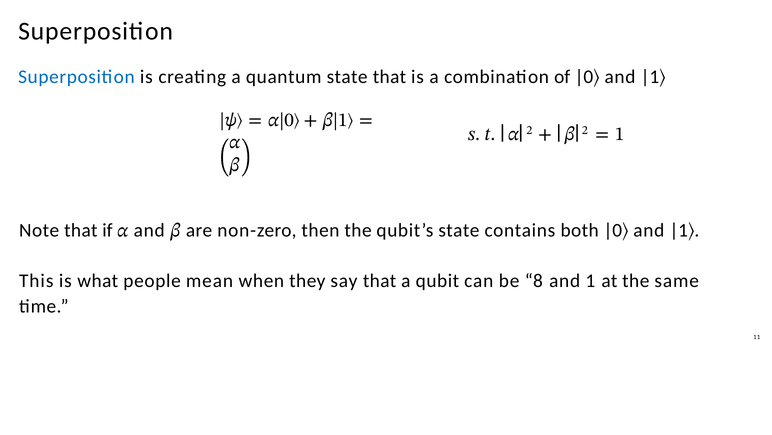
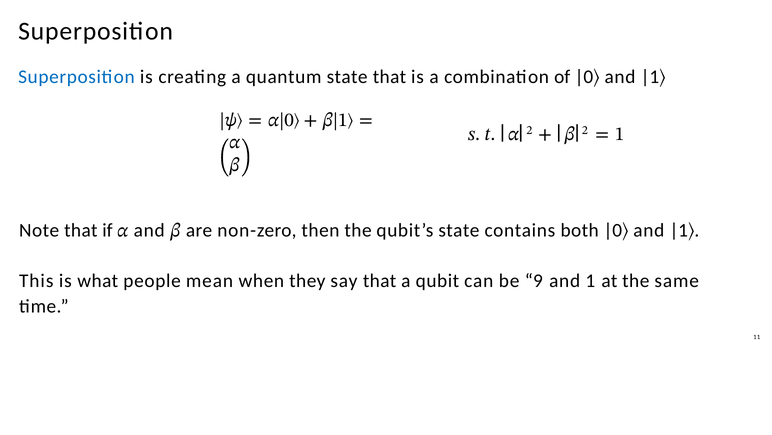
8: 8 -> 9
